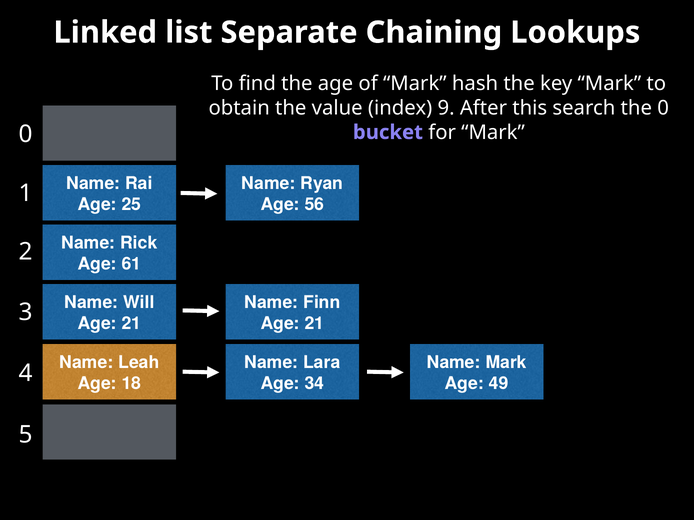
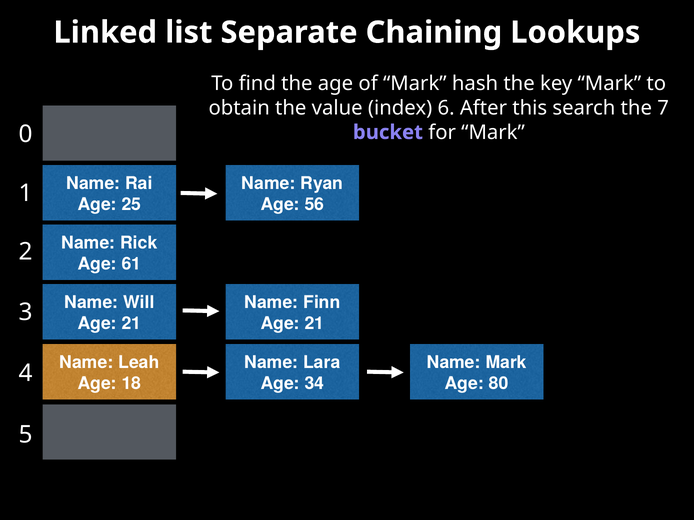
9: 9 -> 6
the 0: 0 -> 7
49: 49 -> 80
